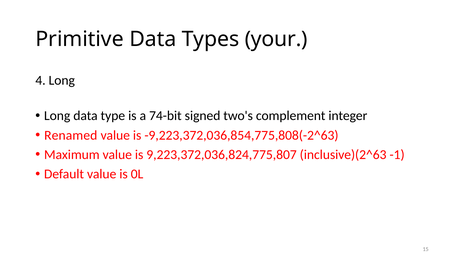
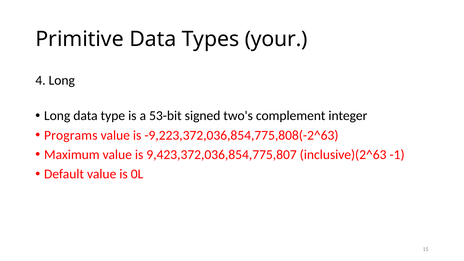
74-bit: 74-bit -> 53-bit
Renamed: Renamed -> Programs
9,223,372,036,824,775,807: 9,223,372,036,824,775,807 -> 9,423,372,036,854,775,807
